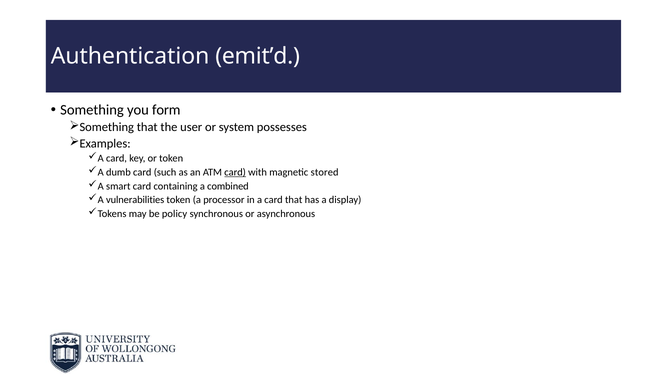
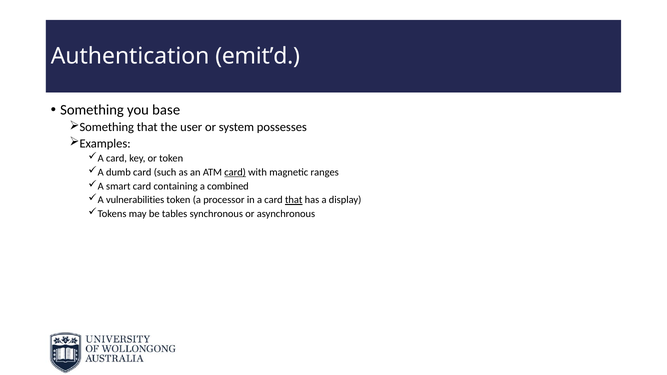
form: form -> base
stored: stored -> ranges
that at (294, 200) underline: none -> present
policy: policy -> tables
